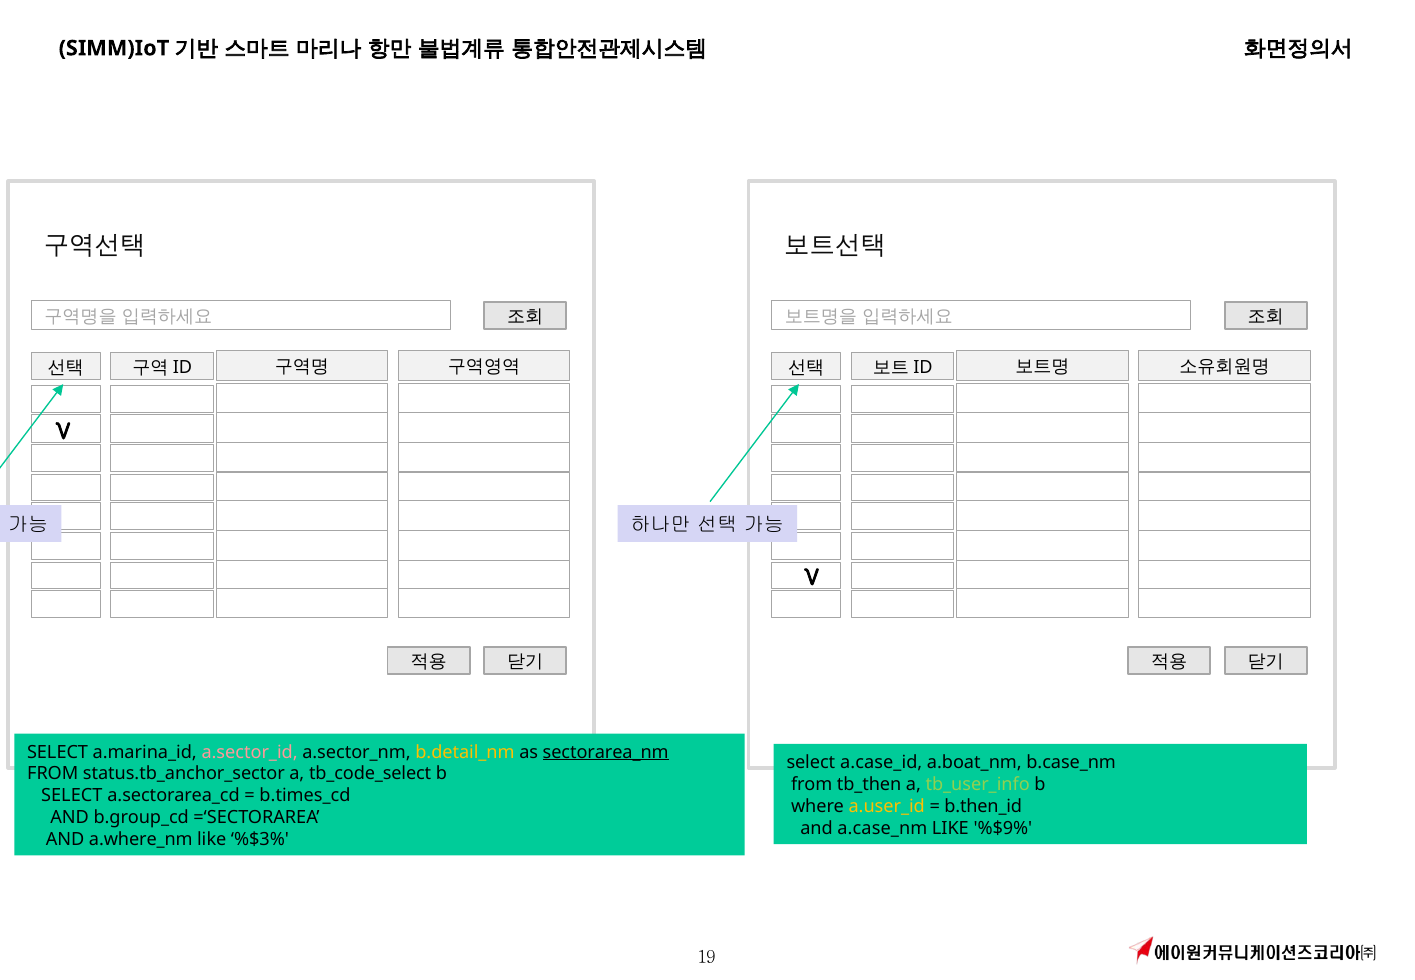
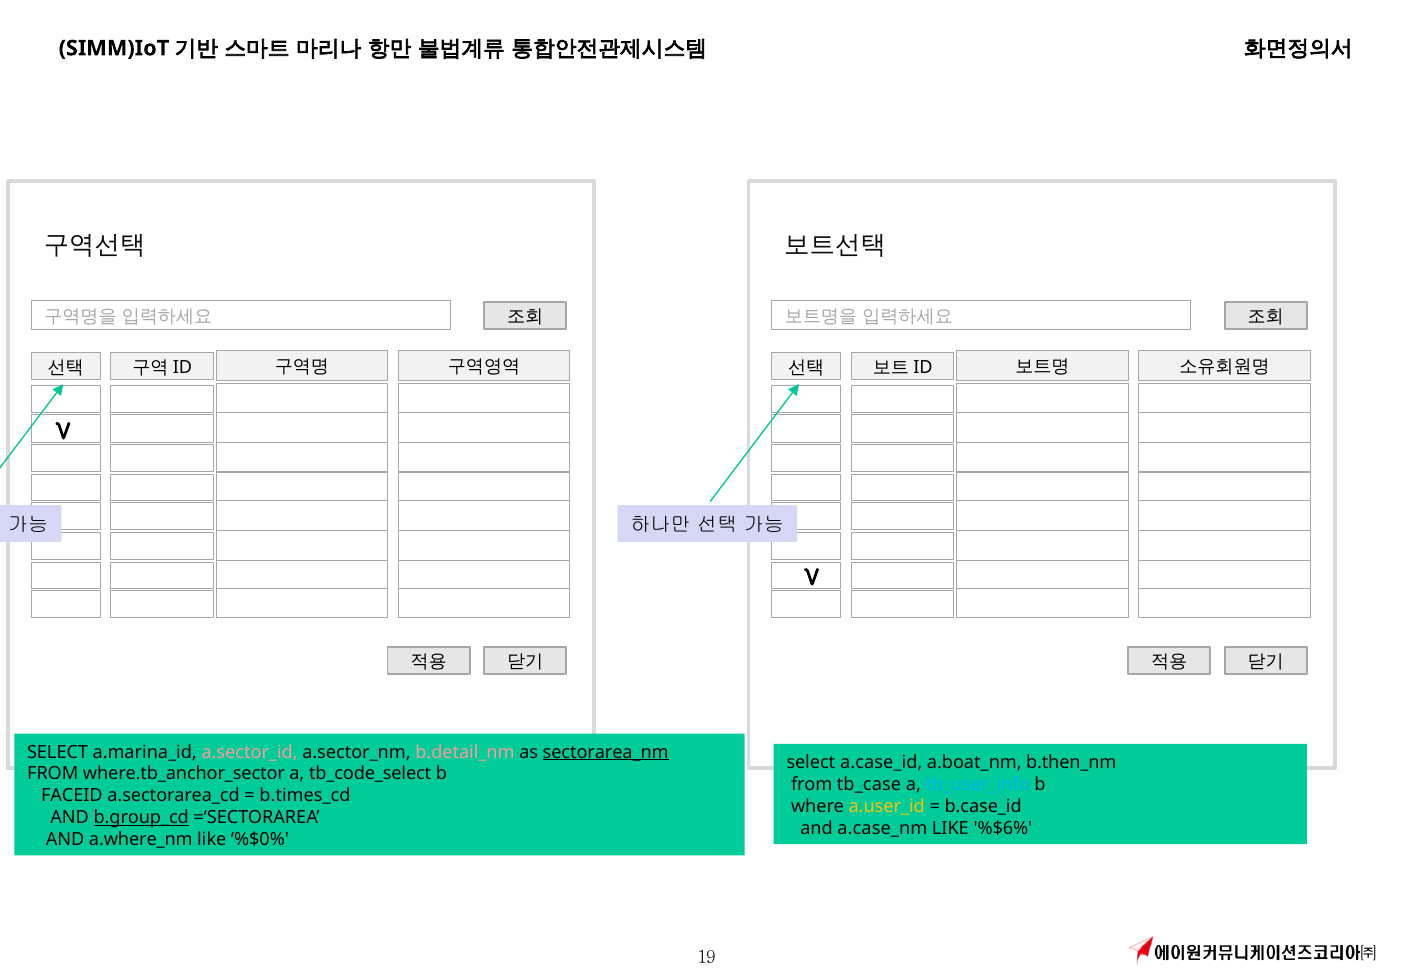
b.detail_nm colour: yellow -> pink
b.case_nm: b.case_nm -> b.then_nm
status.tb_anchor_sector: status.tb_anchor_sector -> where.tb_anchor_sector
tb_then: tb_then -> tb_case
tb_user_info colour: light green -> light blue
SELECT at (72, 795): SELECT -> FACEID
b.then_id: b.then_id -> b.case_id
b.group_cd underline: none -> present
%$9%: %$9% -> %$6%
%$3%: %$3% -> %$0%
